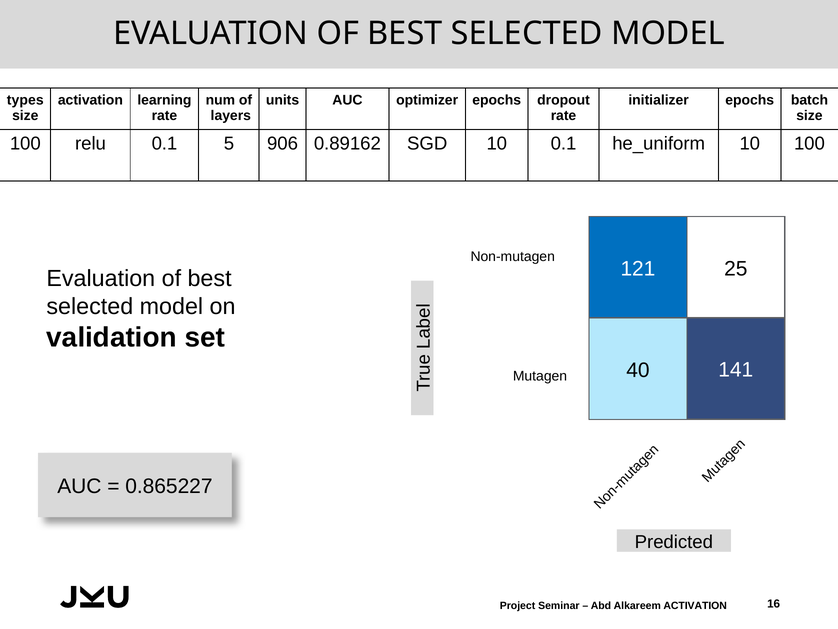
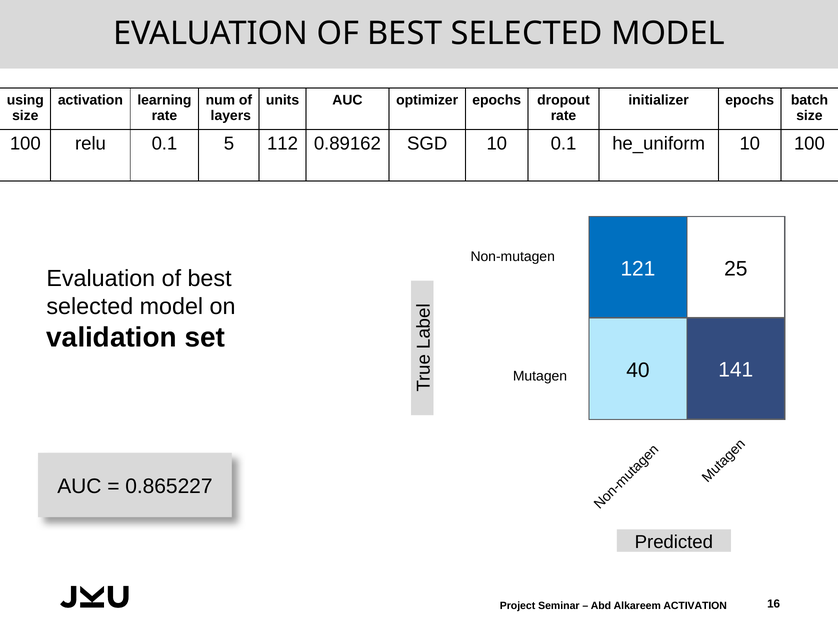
types: types -> using
906: 906 -> 112
